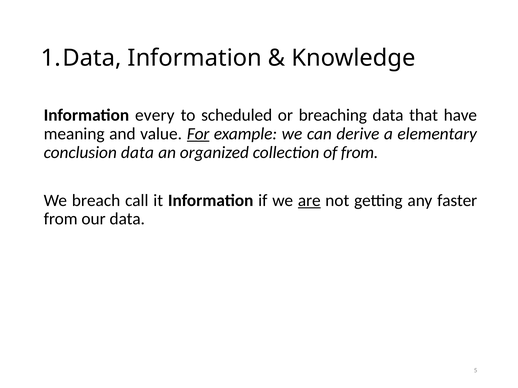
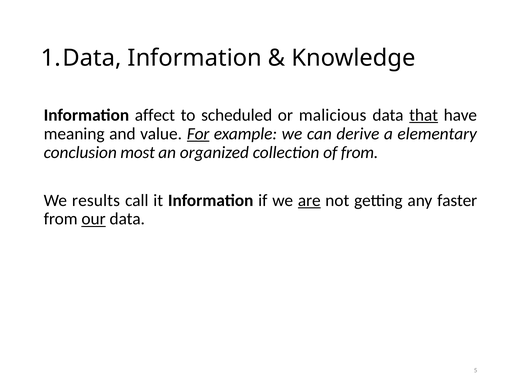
every: every -> affect
breaching: breaching -> malicious
that underline: none -> present
conclusion data: data -> most
breach: breach -> results
our underline: none -> present
